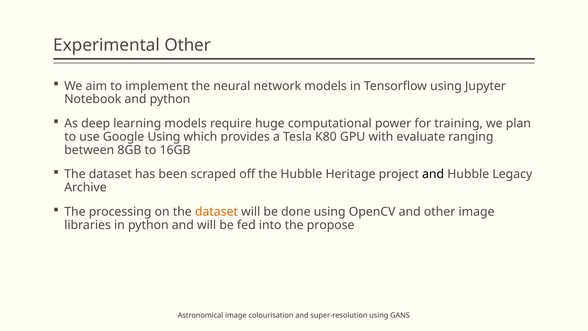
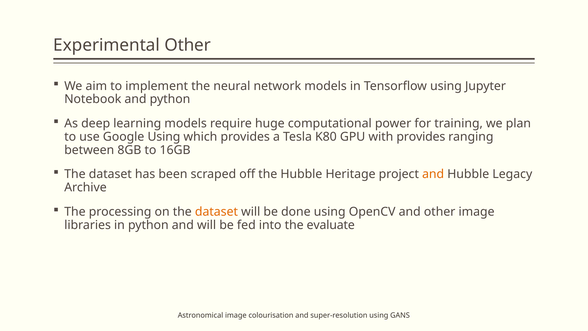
with evaluate: evaluate -> provides
and at (433, 174) colour: black -> orange
propose: propose -> evaluate
